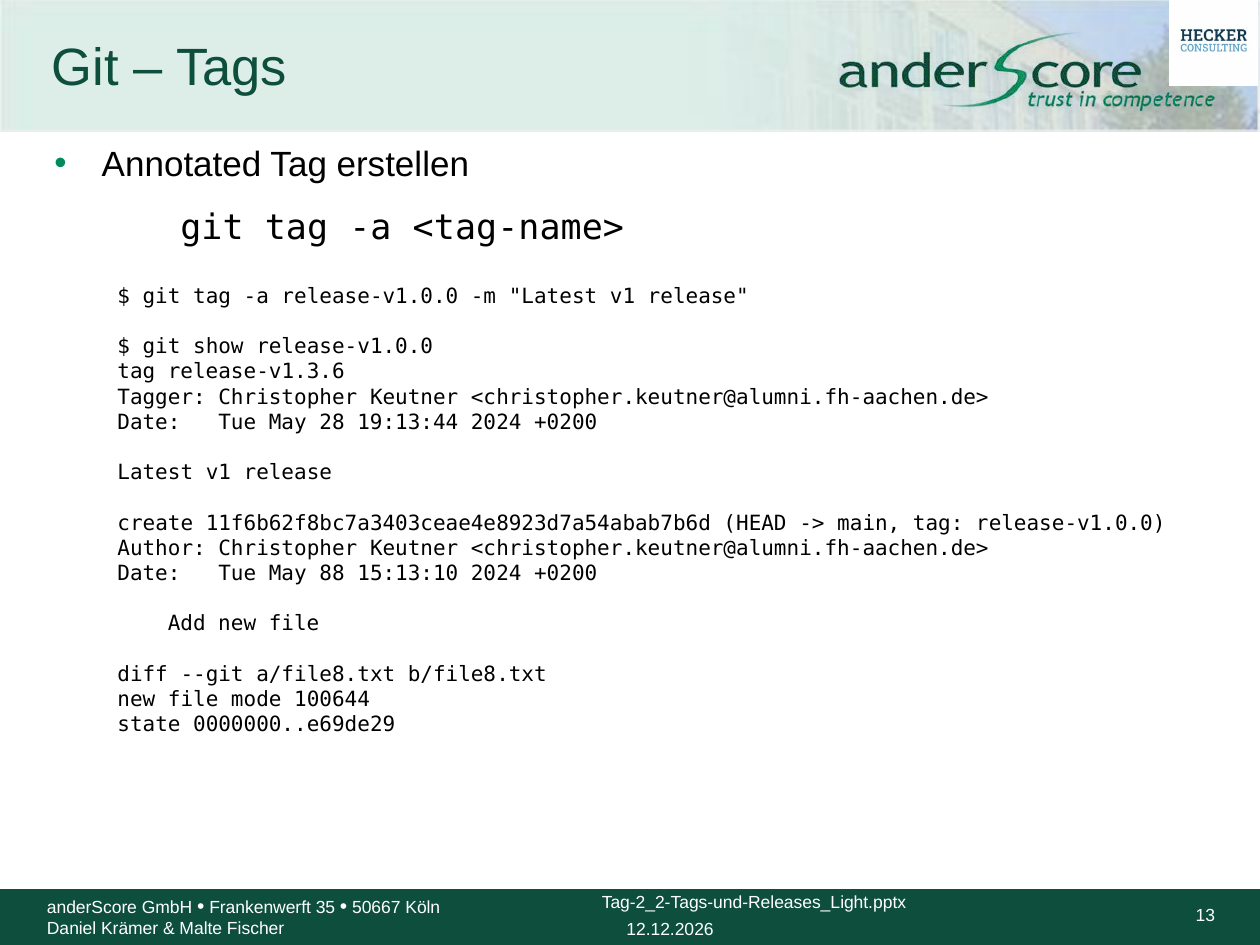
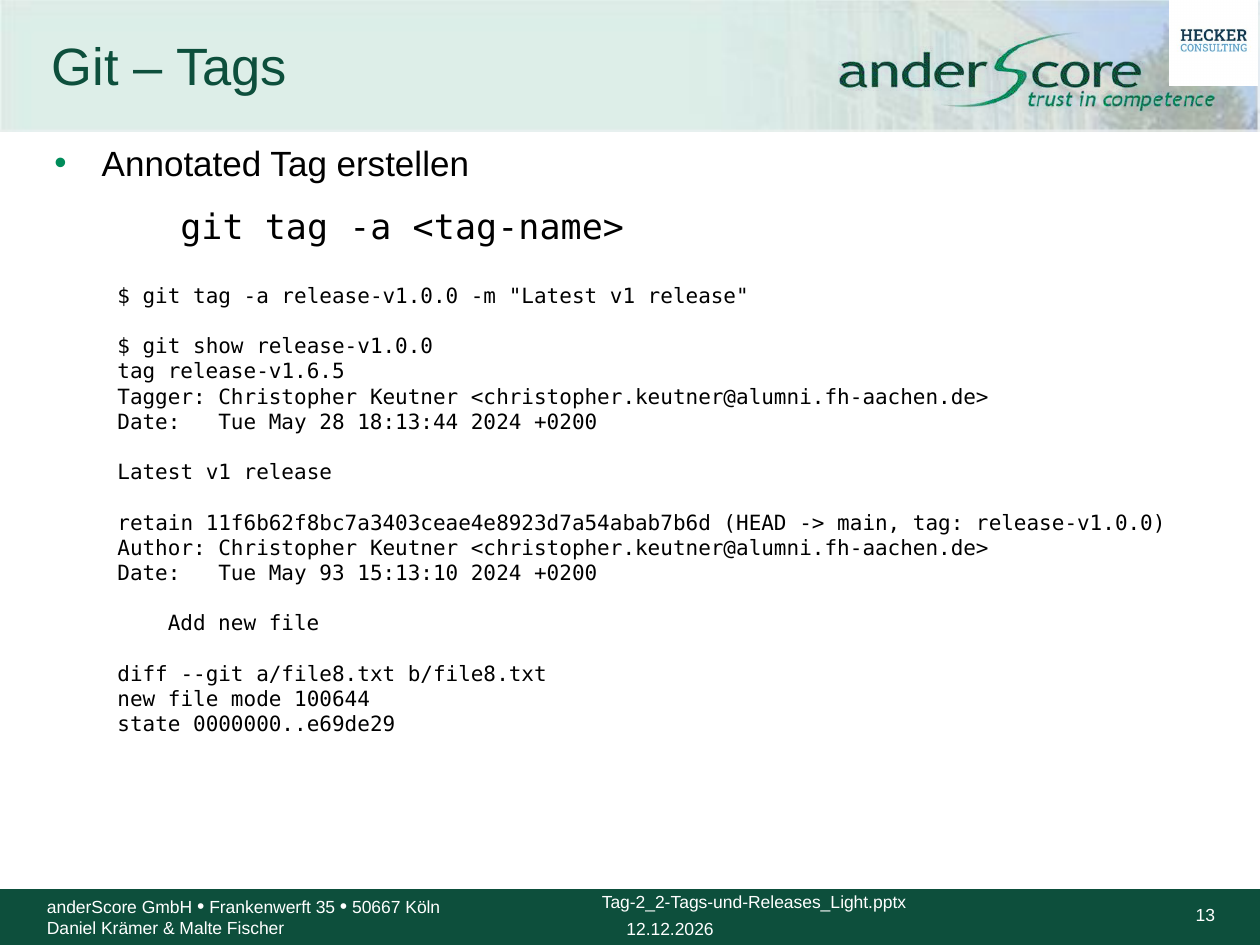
release-v1.3.6: release-v1.3.6 -> release-v1.6.5
19:13:44: 19:13:44 -> 18:13:44
create: create -> retain
88: 88 -> 93
